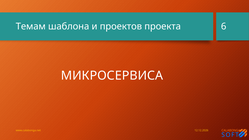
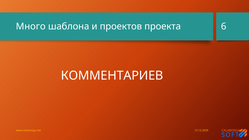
Темам: Темам -> Много
МИКРОСЕРВИСА: МИКРОСЕРВИСА -> КОММЕНТАРИЕВ
